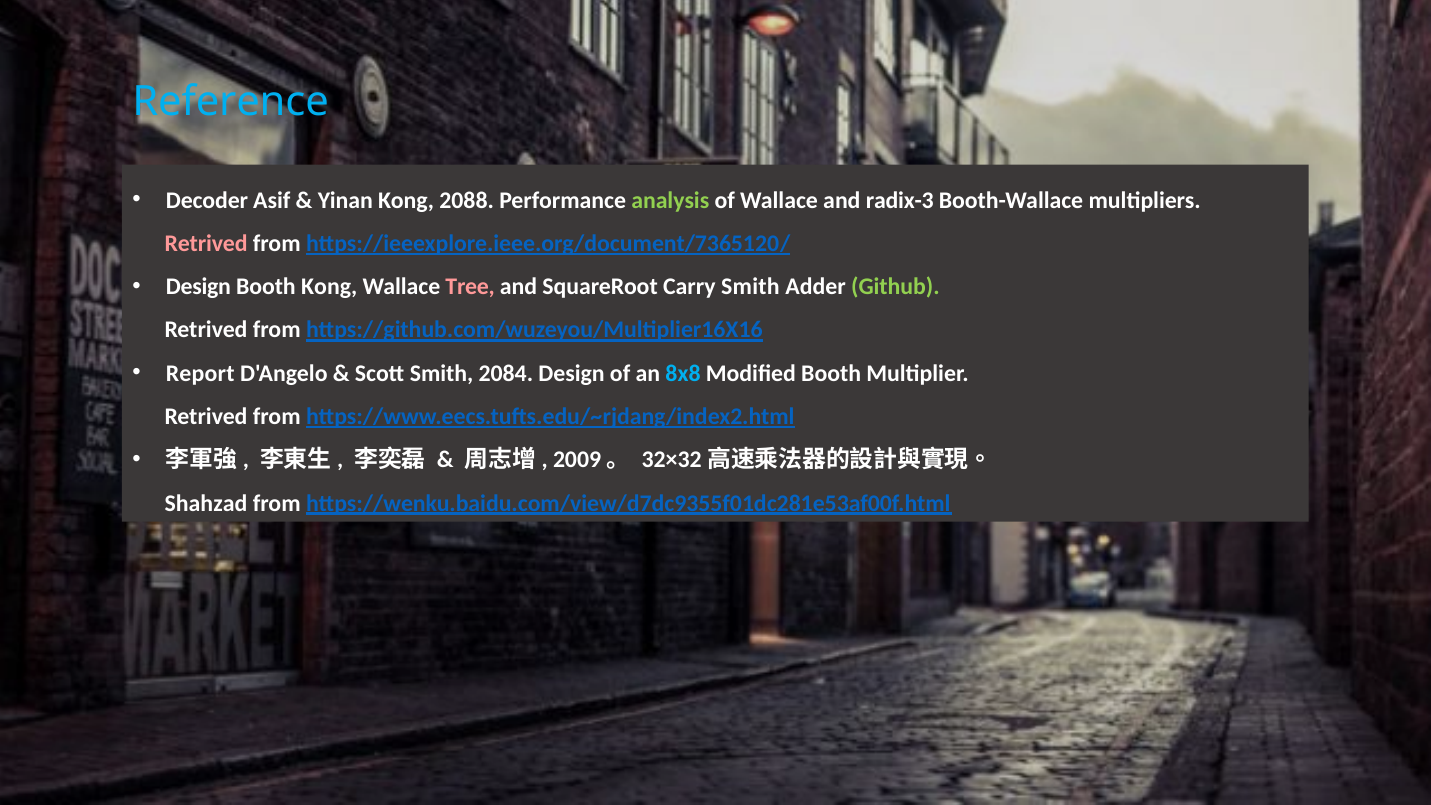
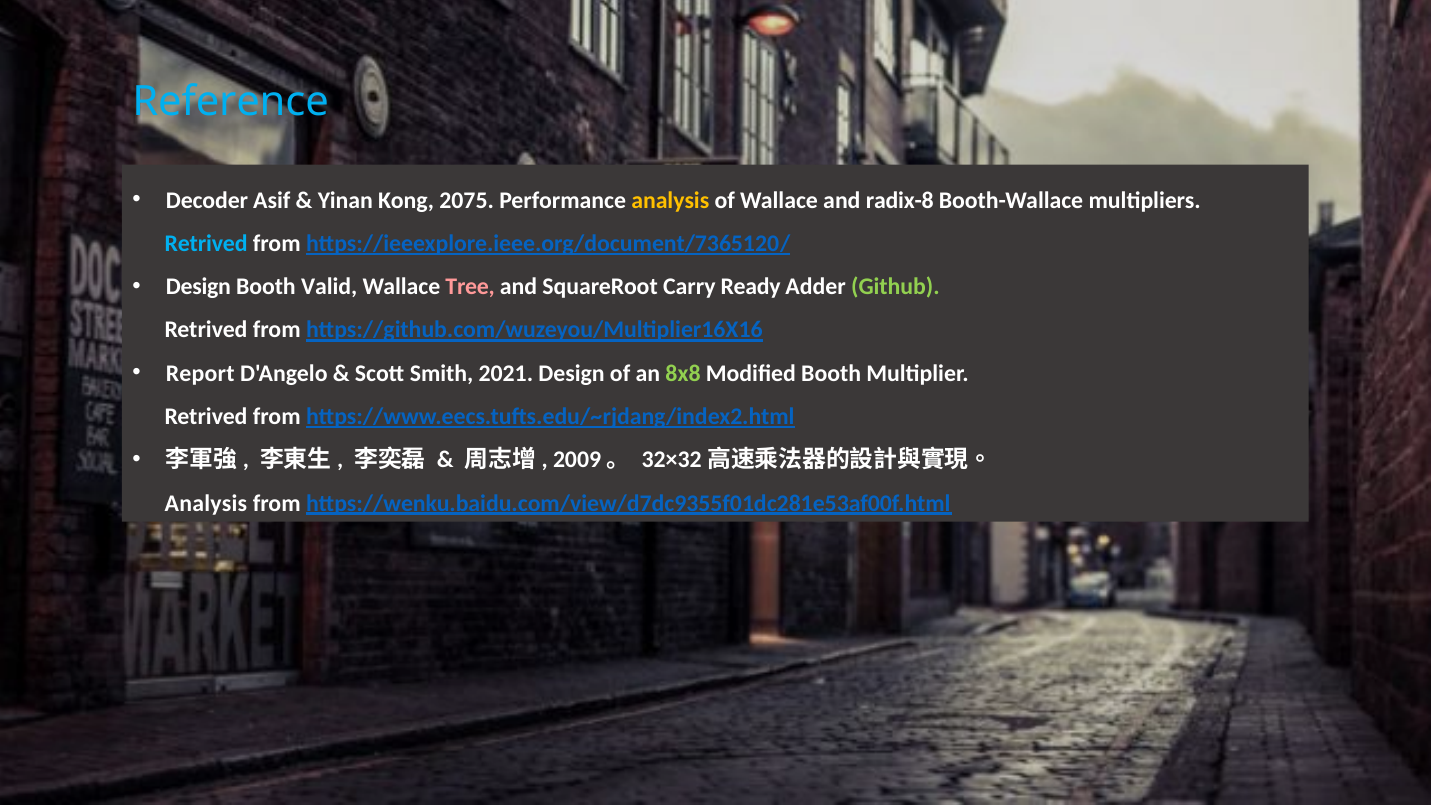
2088: 2088 -> 2075
analysis at (670, 200) colour: light green -> yellow
radix-3: radix-3 -> radix-8
Retrived at (206, 243) colour: pink -> light blue
Booth Kong: Kong -> Valid
Carry Smith: Smith -> Ready
2084: 2084 -> 2021
8x8 colour: light blue -> light green
Shahzad at (206, 503): Shahzad -> Analysis
